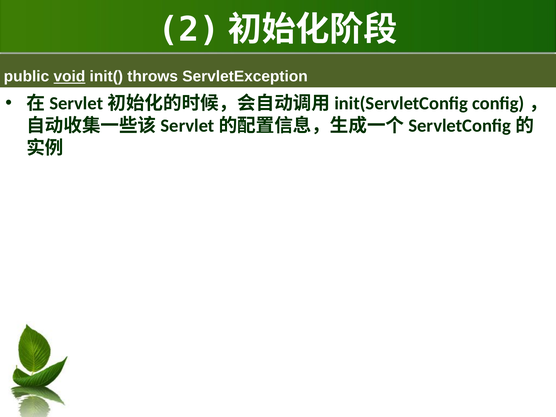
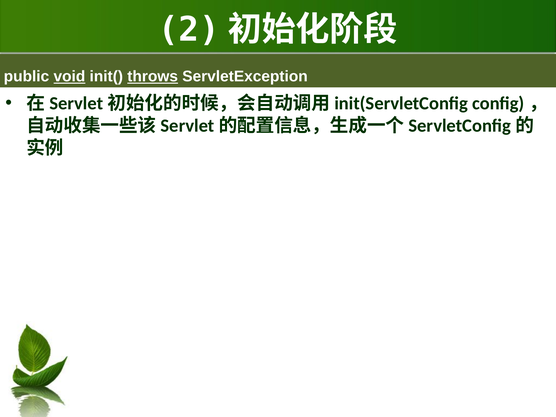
throws underline: none -> present
